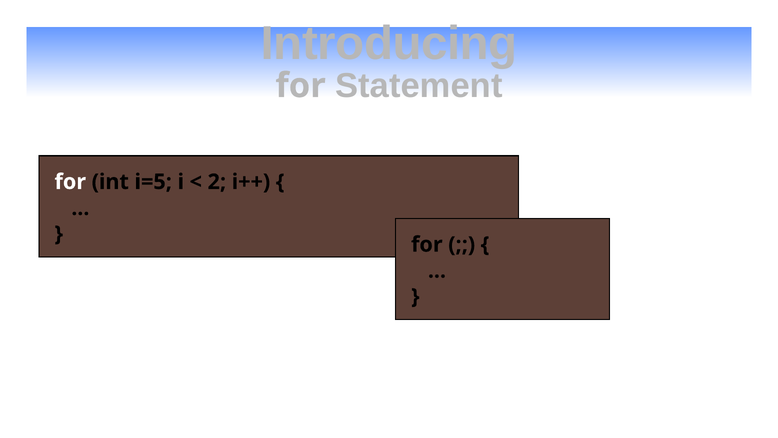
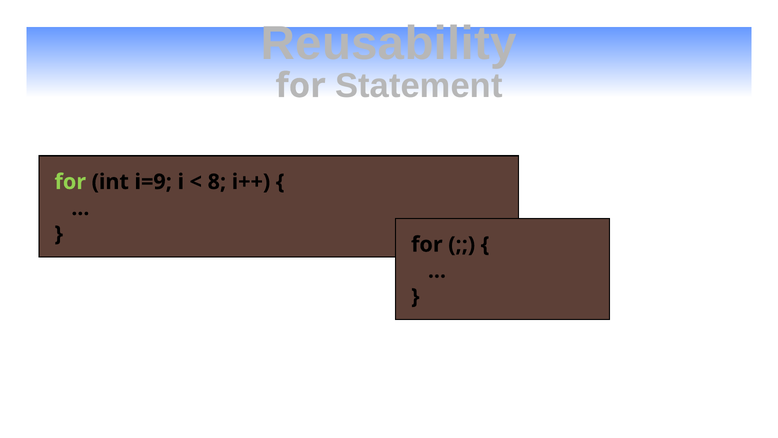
Introducing: Introducing -> Reusability
for at (70, 182) colour: white -> light green
i=5: i=5 -> i=9
2: 2 -> 8
